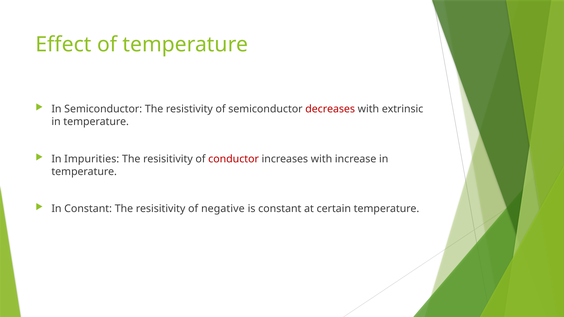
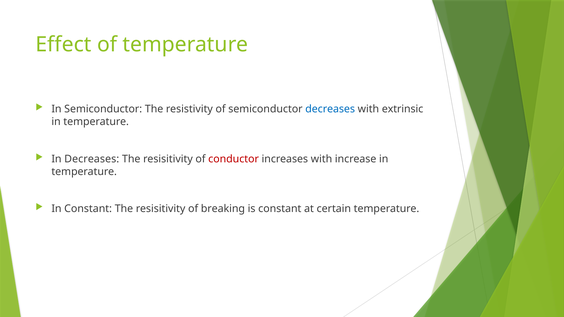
decreases at (330, 109) colour: red -> blue
In Impurities: Impurities -> Decreases
negative: negative -> breaking
